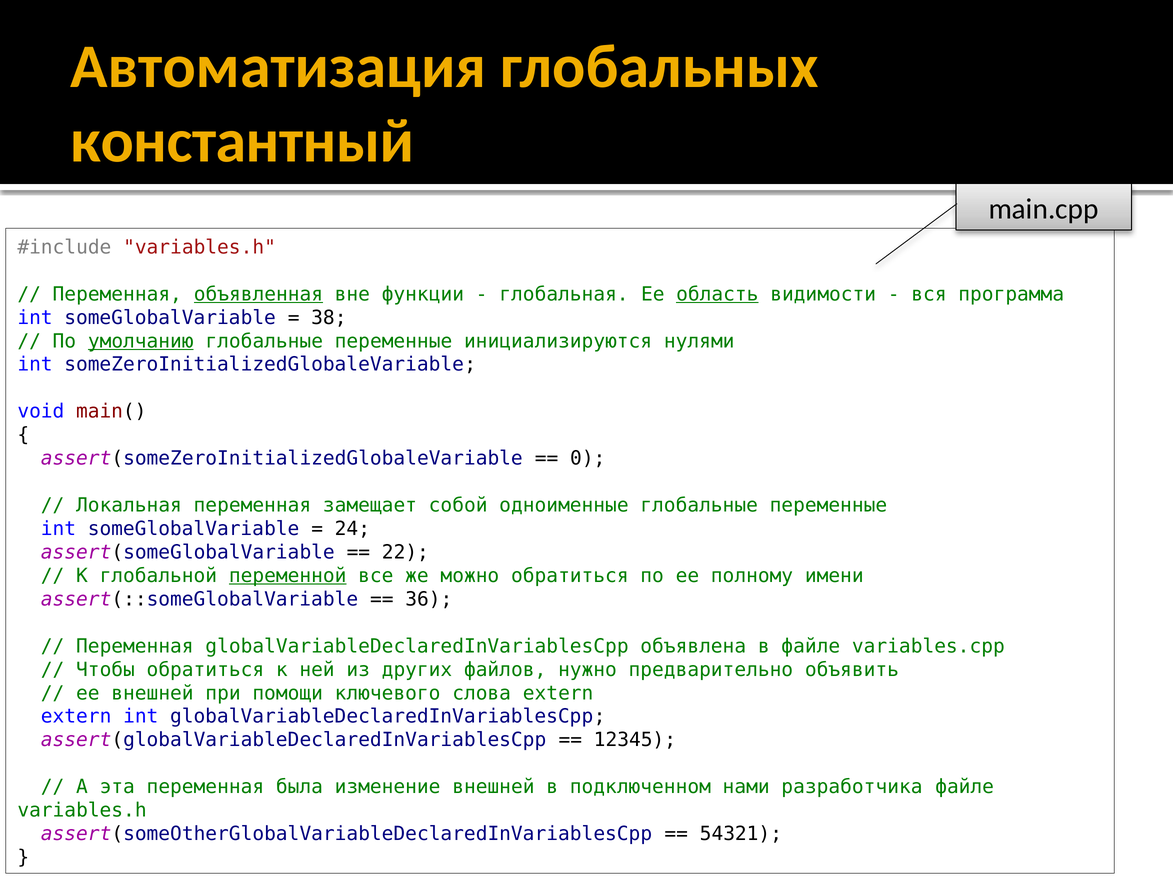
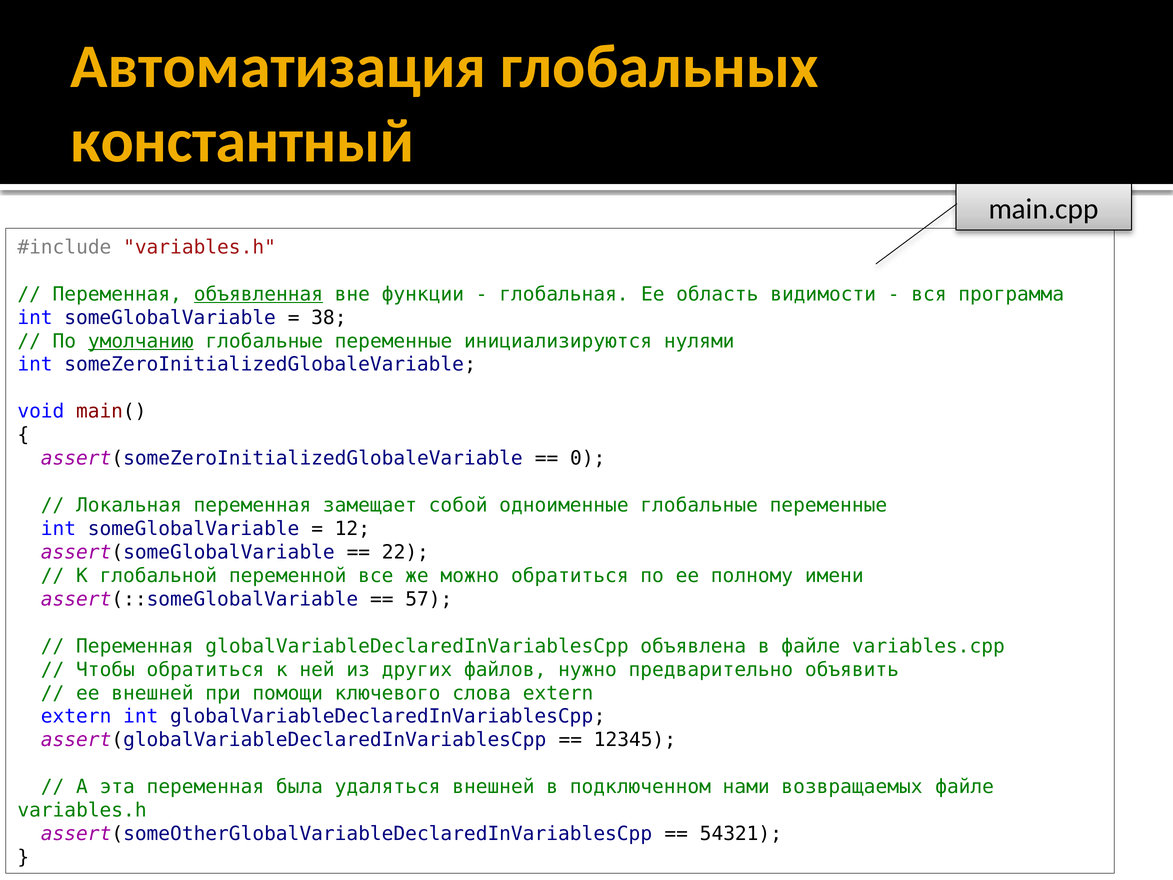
область underline: present -> none
24: 24 -> 12
переменной underline: present -> none
36: 36 -> 57
изменение: изменение -> удаляться
разработчика: разработчика -> возвращаемых
